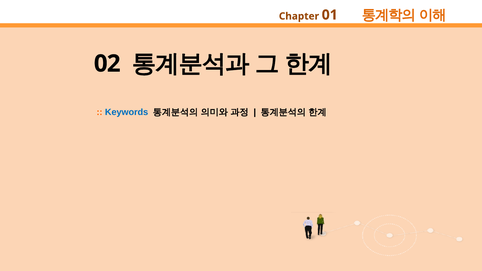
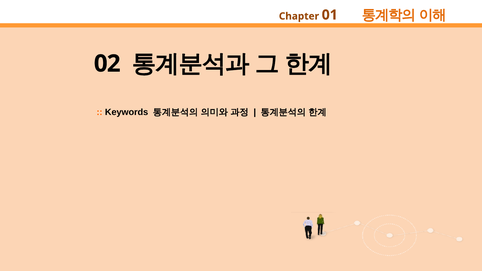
Keywords colour: blue -> black
